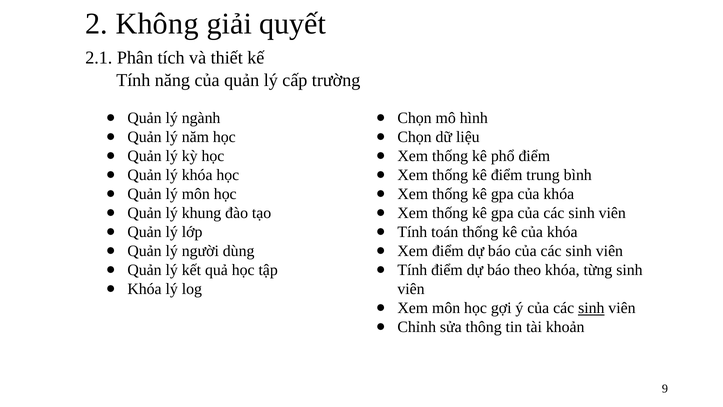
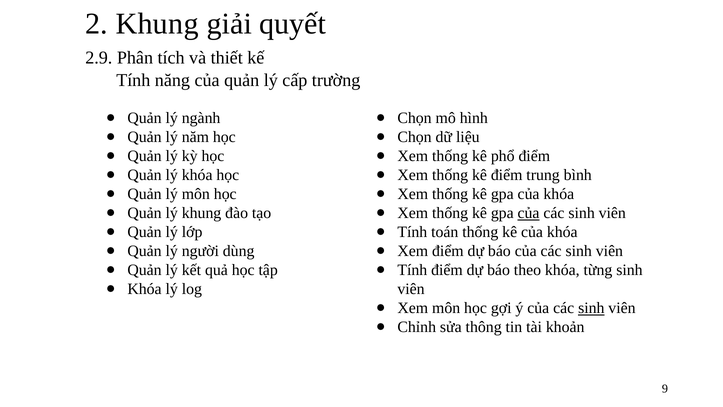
2 Không: Không -> Khung
2.1: 2.1 -> 2.9
của at (529, 213) underline: none -> present
